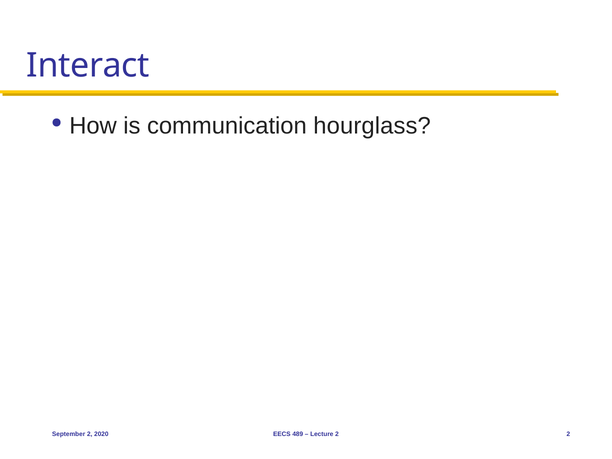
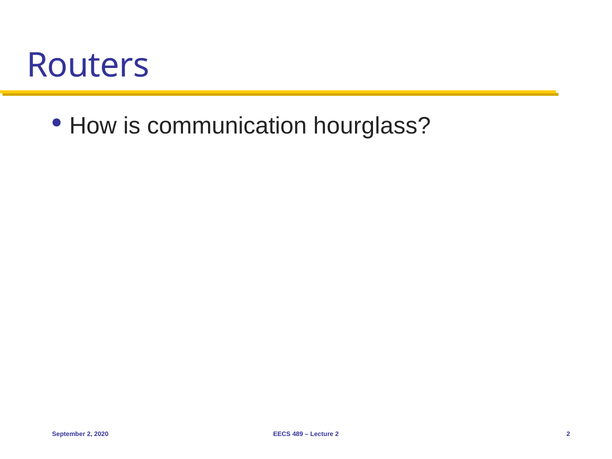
Interact: Interact -> Routers
